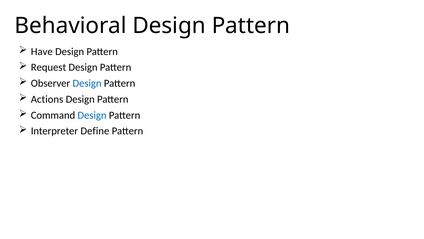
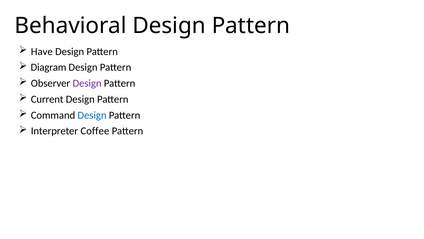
Request: Request -> Diagram
Design at (87, 83) colour: blue -> purple
Actions: Actions -> Current
Define: Define -> Coffee
